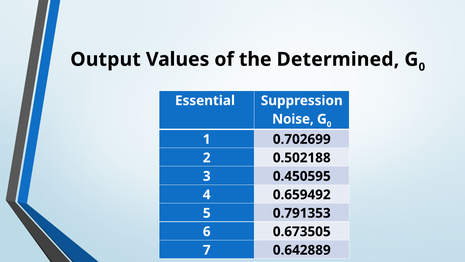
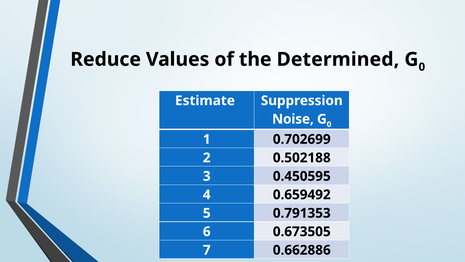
Output: Output -> Reduce
Essential: Essential -> Estimate
0.642889: 0.642889 -> 0.662886
